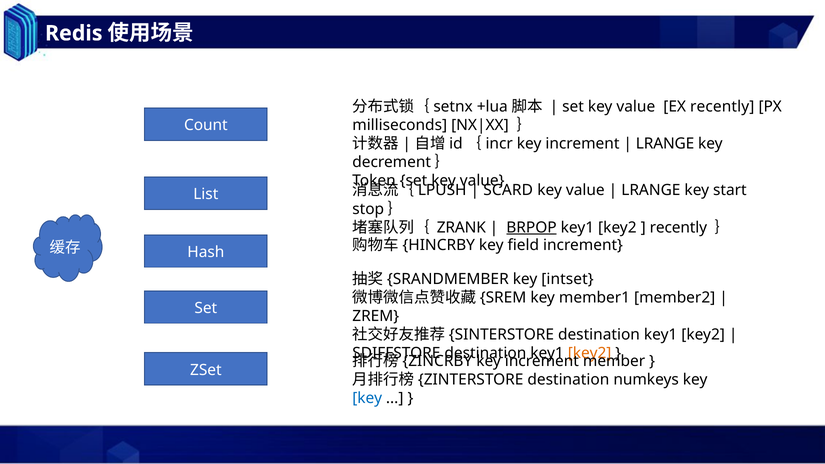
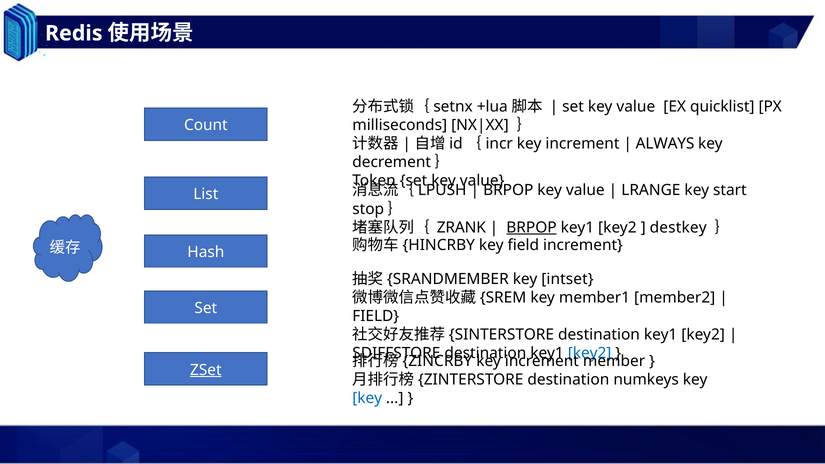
EX recently: recently -> quicklist
LRANGE at (665, 144): LRANGE -> ALWAYS
SCARD at (508, 190): SCARD -> BRPOP
recently at (678, 228): recently -> destkey
ZREM at (376, 316): ZREM -> FIELD
key2 at (590, 353) colour: orange -> blue
ZSet underline: none -> present
